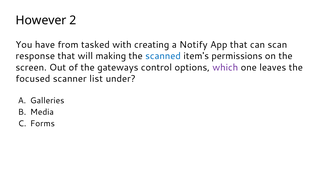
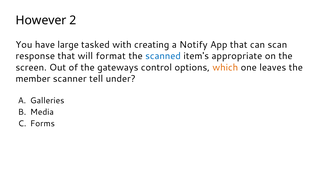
from: from -> large
making: making -> format
permissions: permissions -> appropriate
which colour: purple -> orange
focused: focused -> member
list: list -> tell
